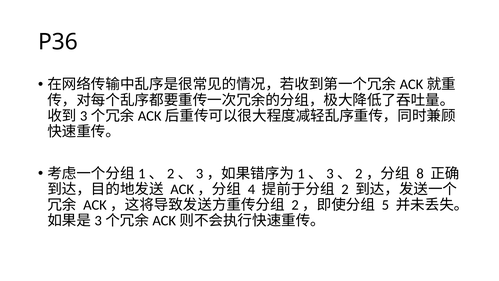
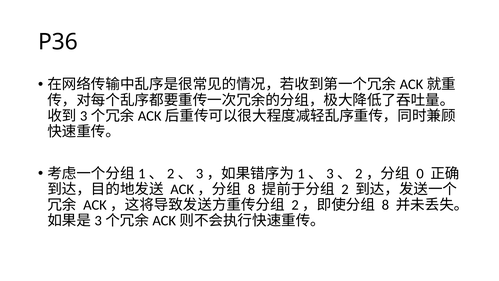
8: 8 -> 0
4 at (251, 189): 4 -> 8
5 at (385, 205): 5 -> 8
